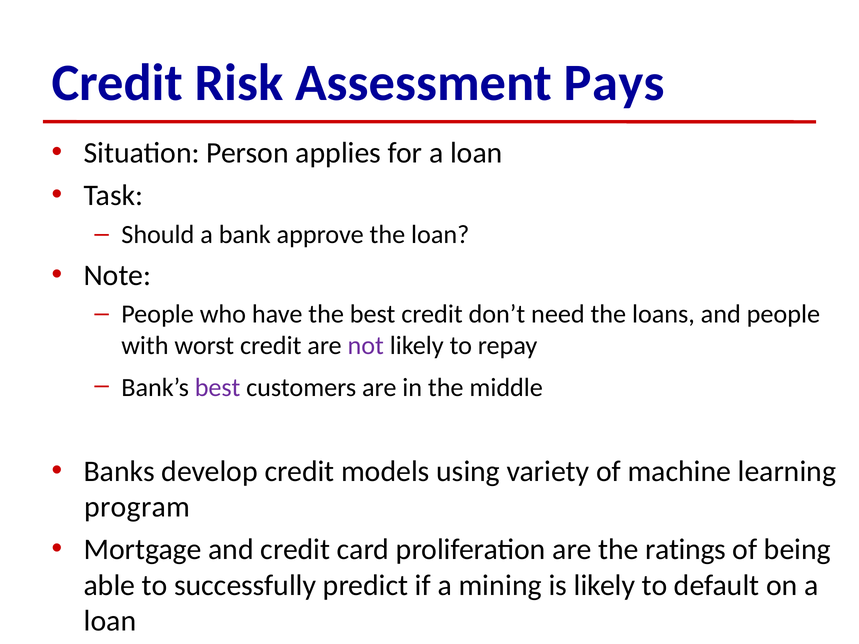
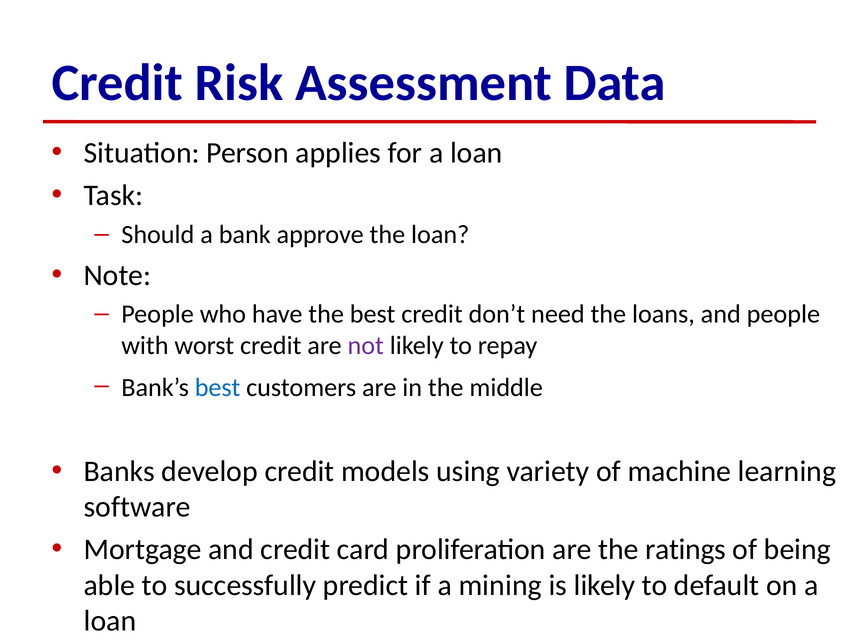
Pays: Pays -> Data
best at (218, 388) colour: purple -> blue
program: program -> software
